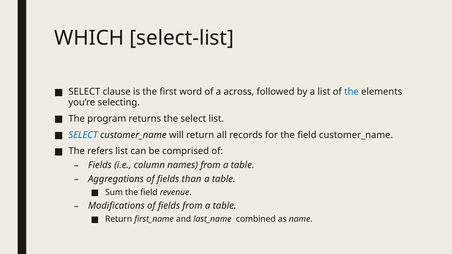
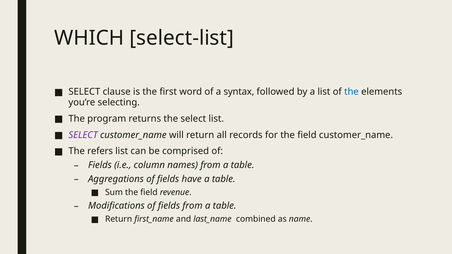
across: across -> syntax
SELECT at (83, 135) colour: blue -> purple
than: than -> have
